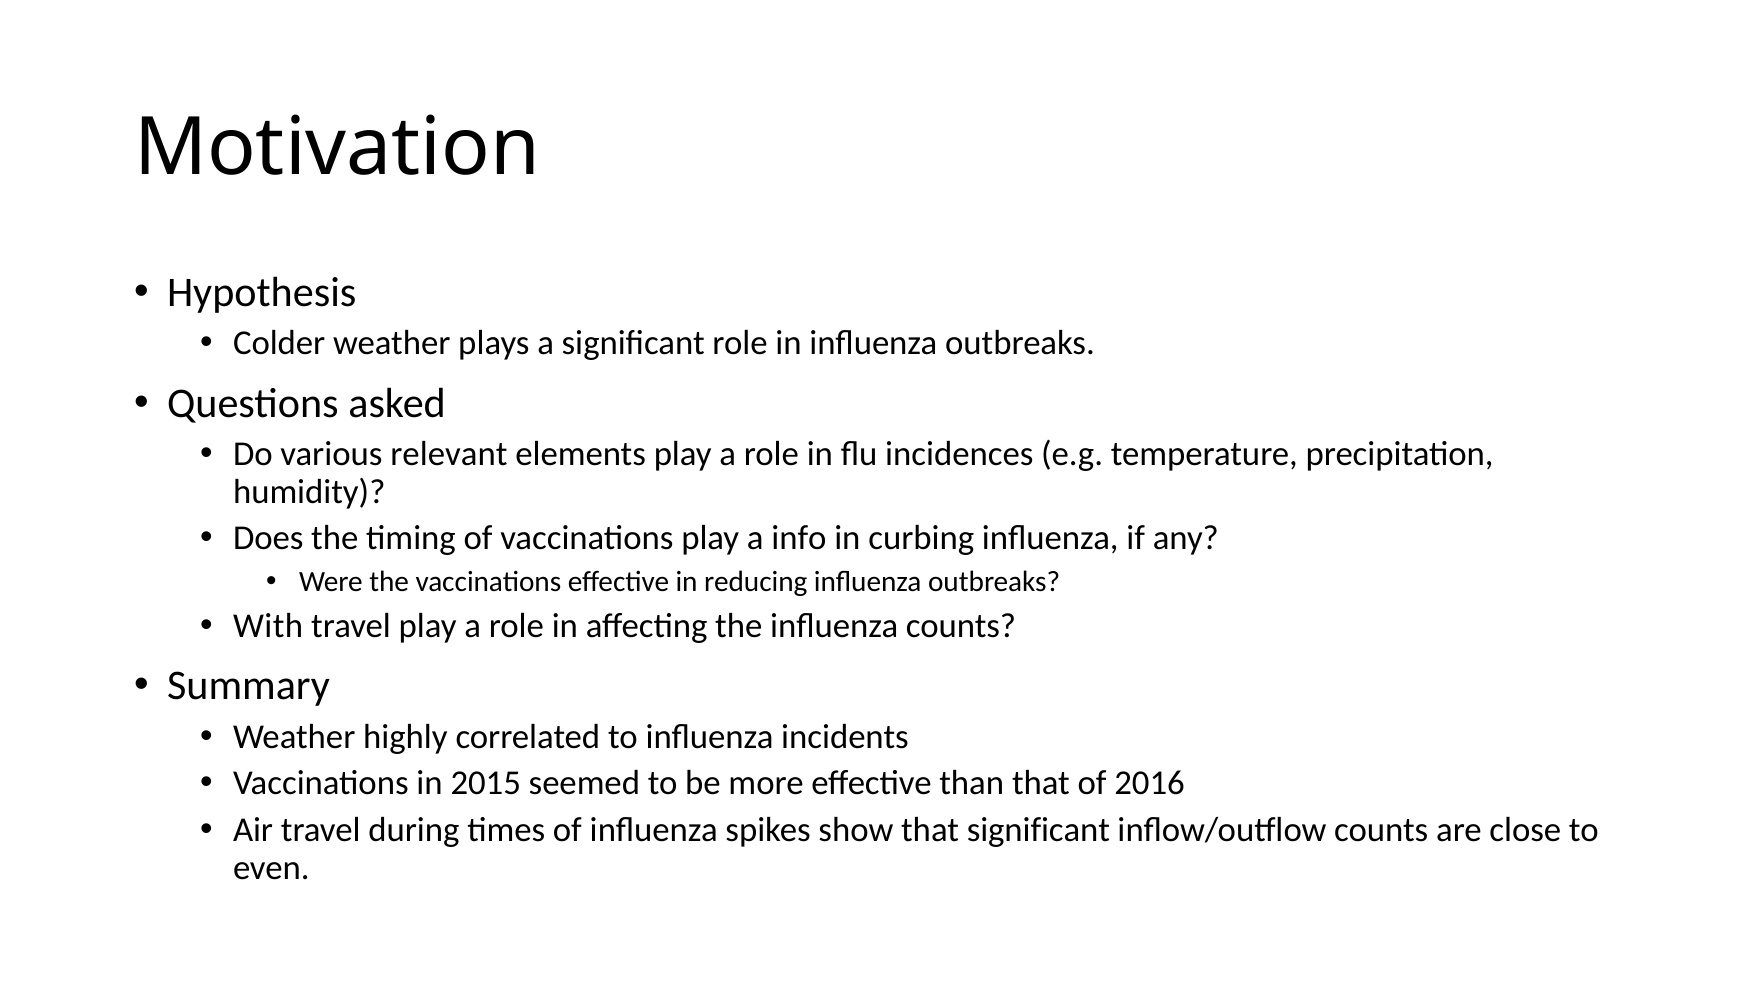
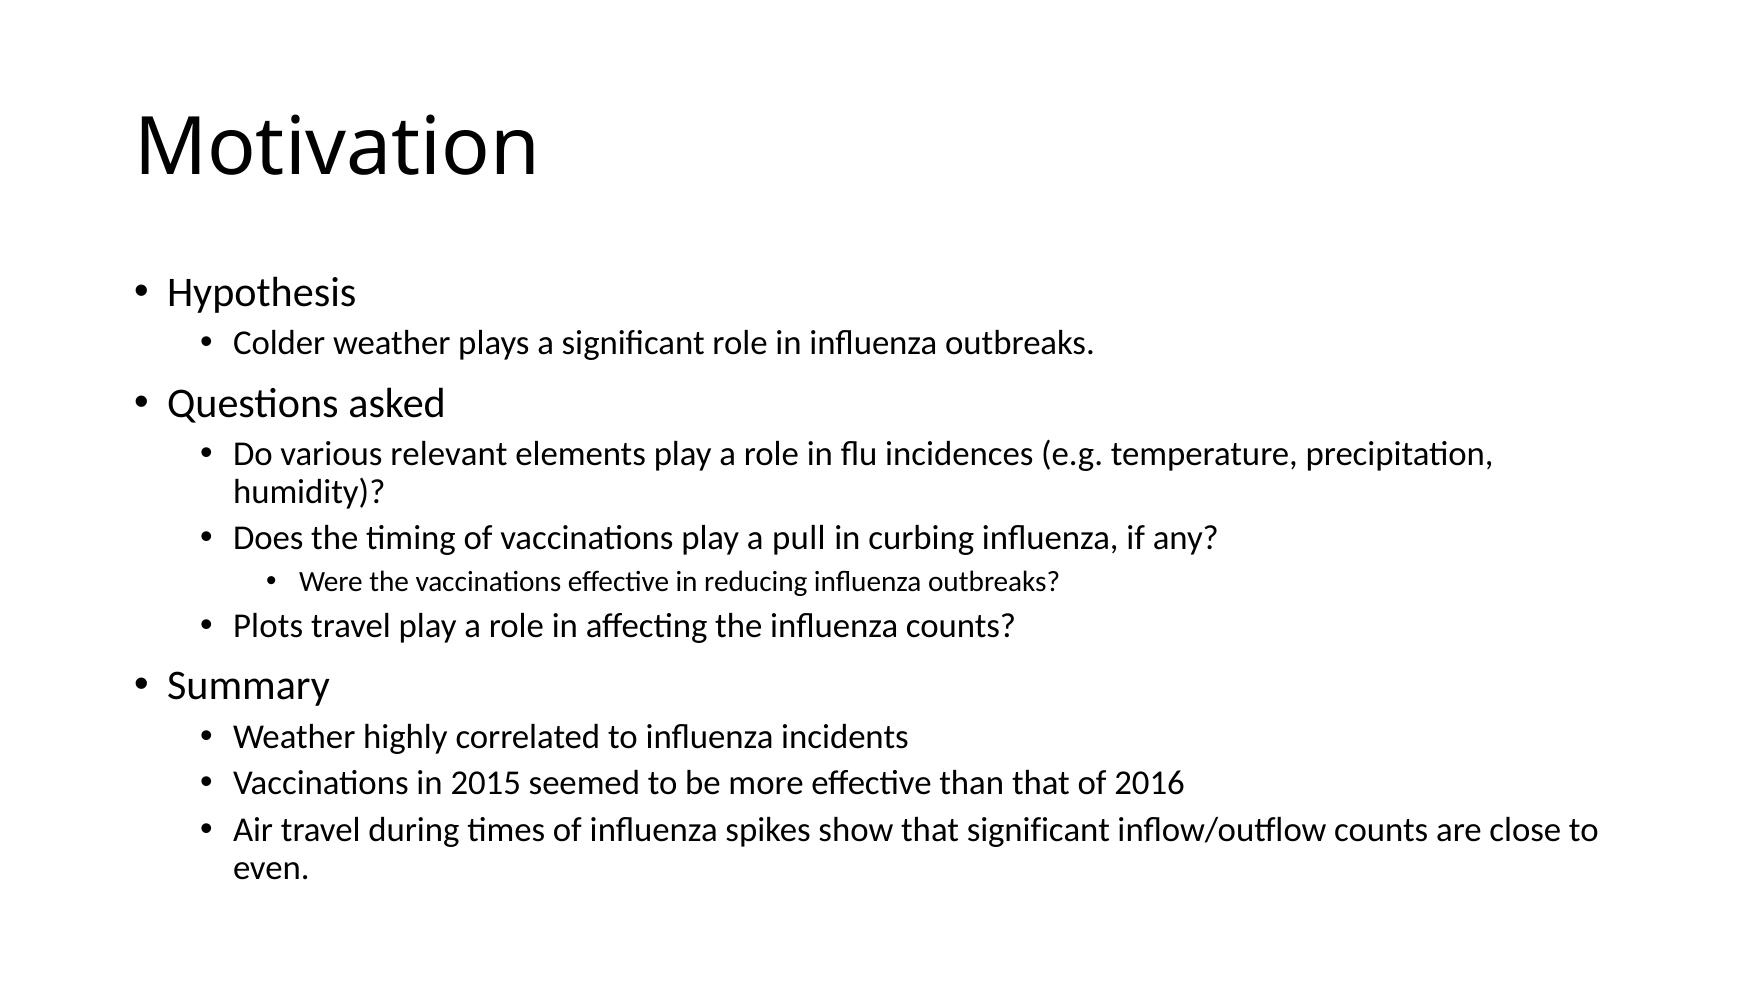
info: info -> pull
With: With -> Plots
